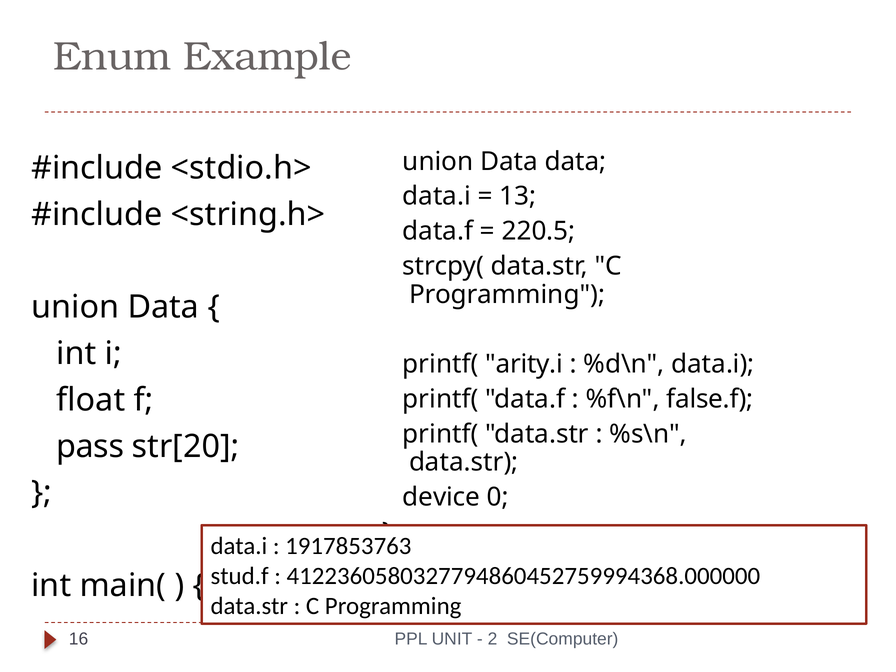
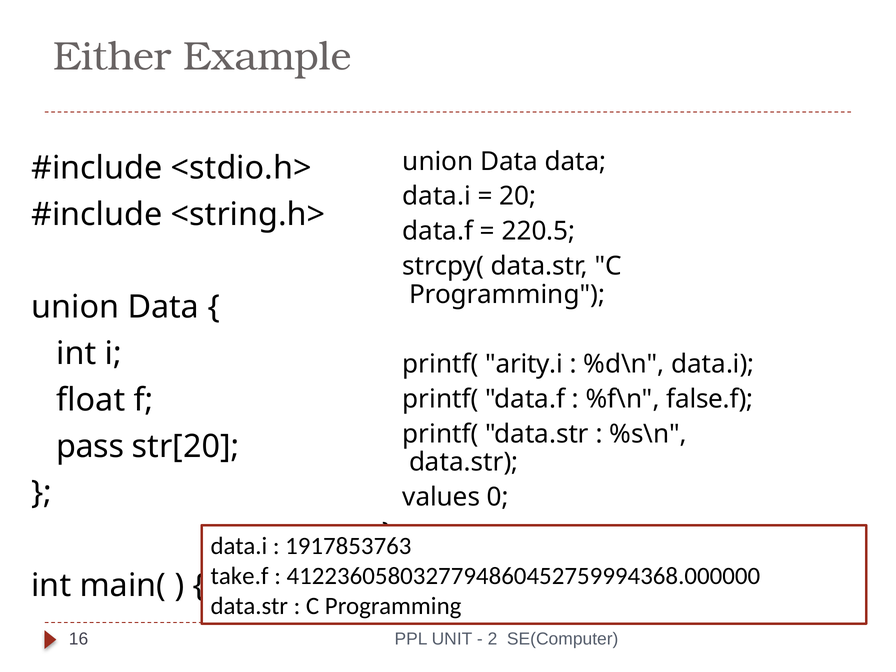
Enum: Enum -> Either
13: 13 -> 20
device: device -> values
stud.f: stud.f -> take.f
